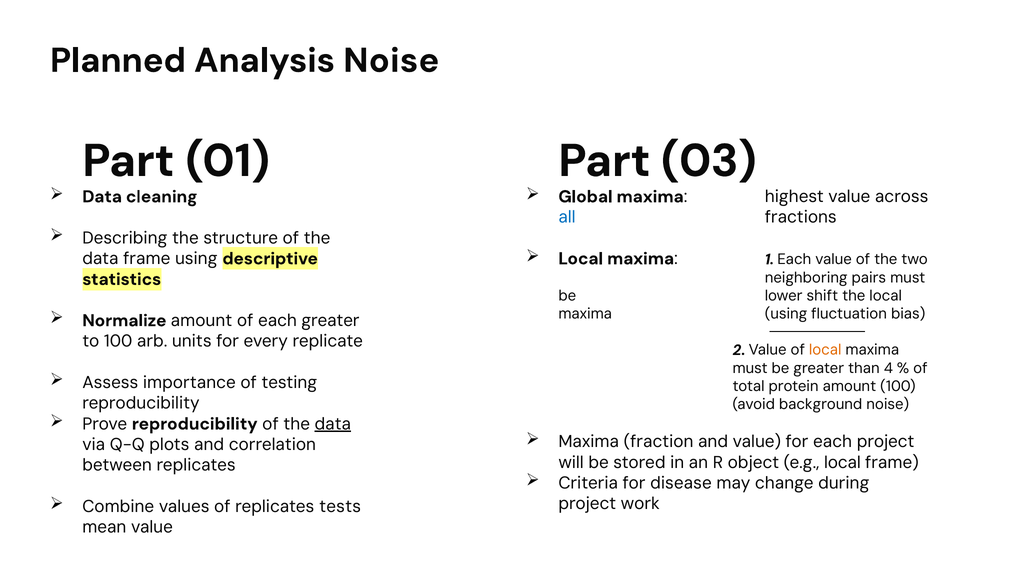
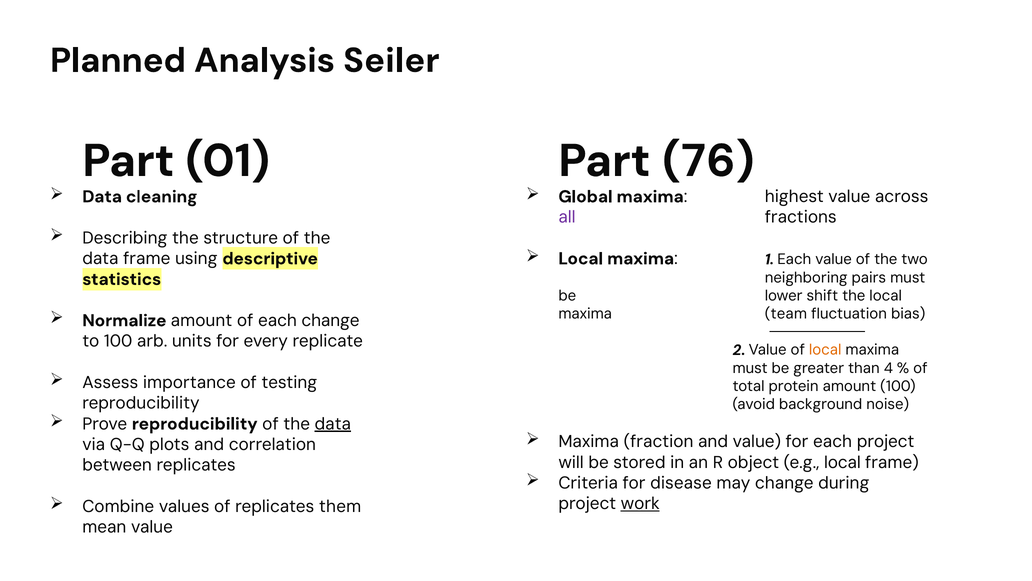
Analysis Noise: Noise -> Seiler
03: 03 -> 76
all colour: blue -> purple
maxima using: using -> team
each greater: greater -> change
tests: tests -> them
work underline: none -> present
